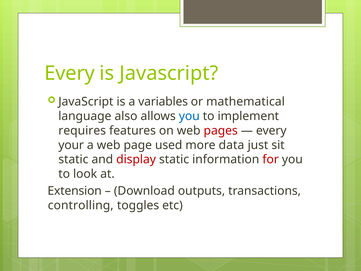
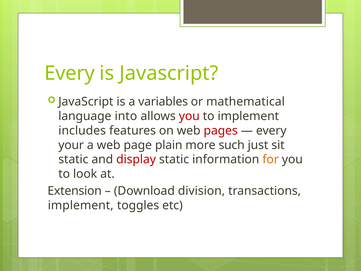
also: also -> into
you at (189, 116) colour: blue -> red
requires: requires -> includes
used: used -> plain
data: data -> such
for colour: red -> orange
outputs: outputs -> division
controlling at (81, 205): controlling -> implement
